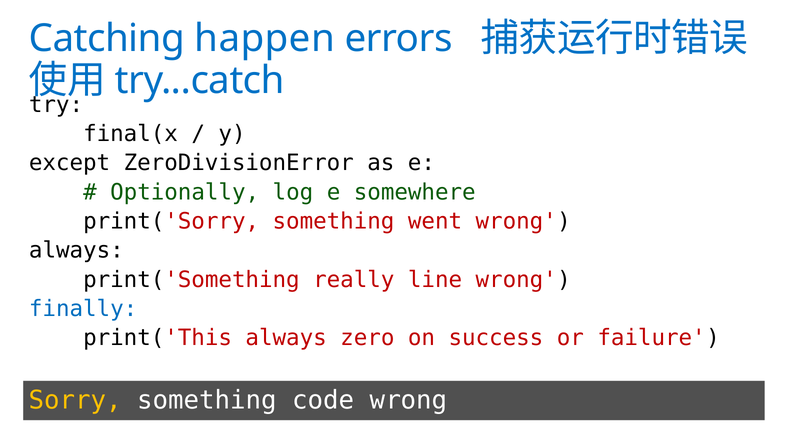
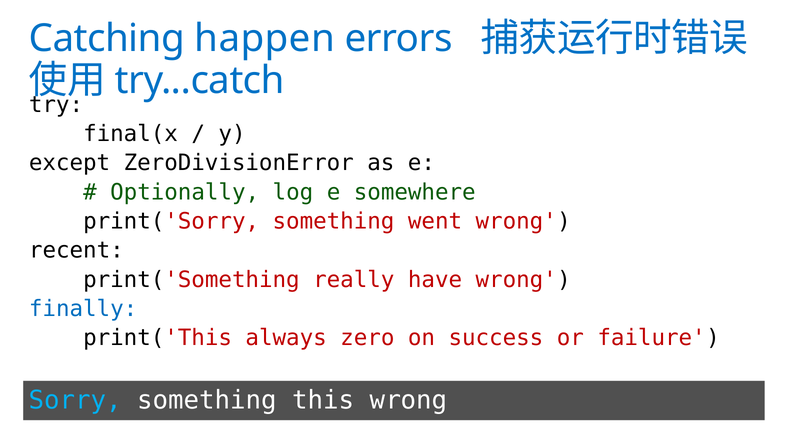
always at (76, 251): always -> recent
line: line -> have
Sorry colour: yellow -> light blue
code: code -> this
